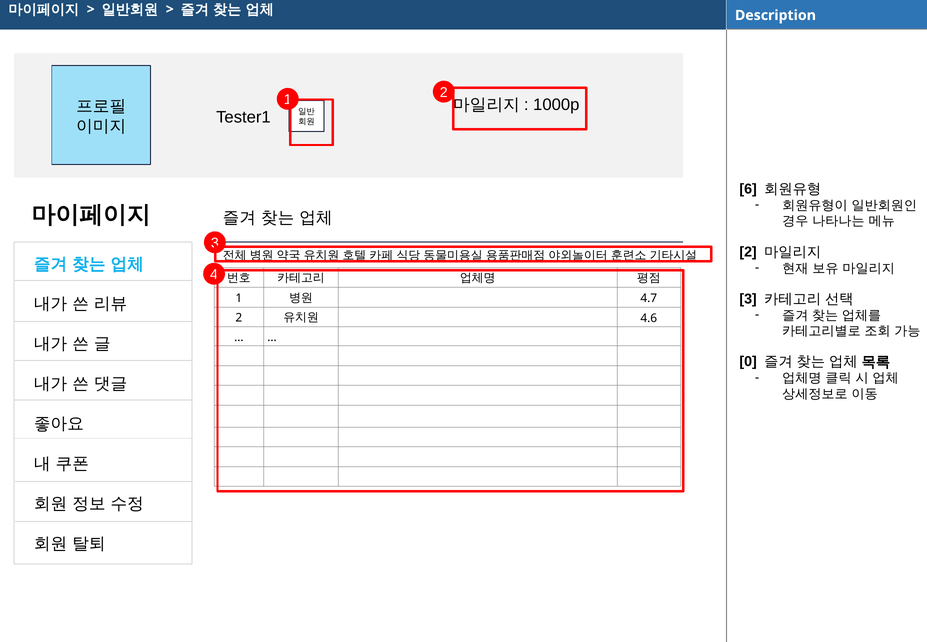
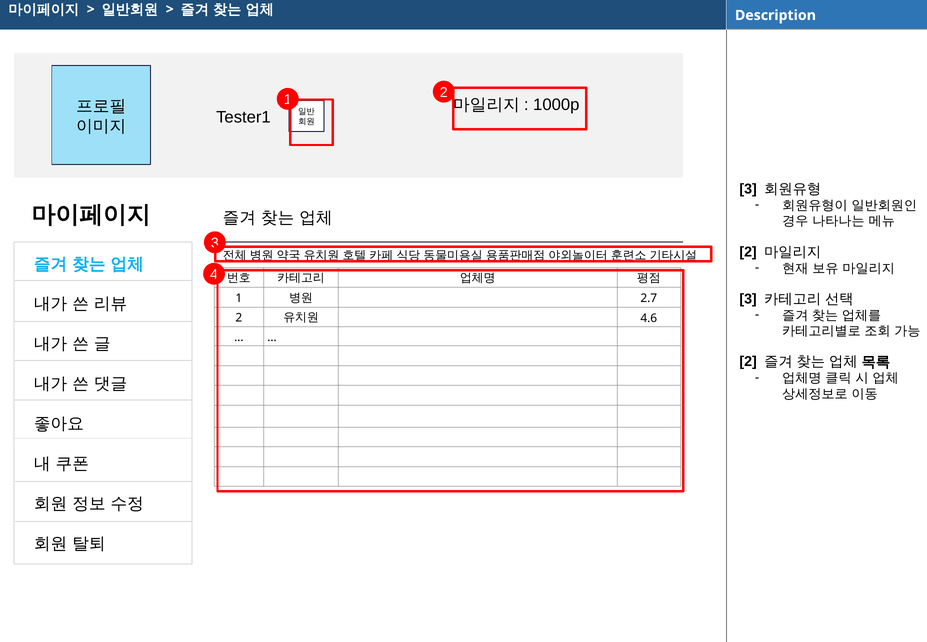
6 at (748, 189): 6 -> 3
4.7: 4.7 -> 2.7
0 at (748, 362): 0 -> 2
